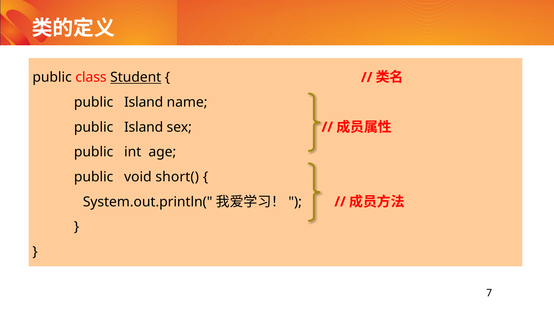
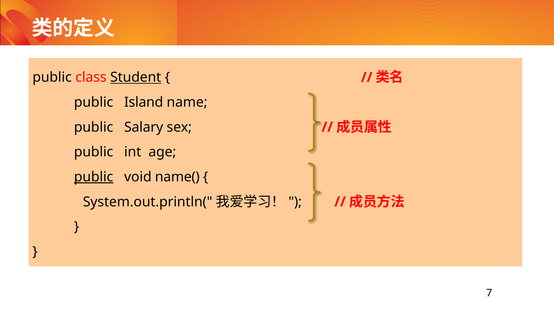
Island at (144, 127): Island -> Salary
public at (94, 177) underline: none -> present
short(: short( -> name(
